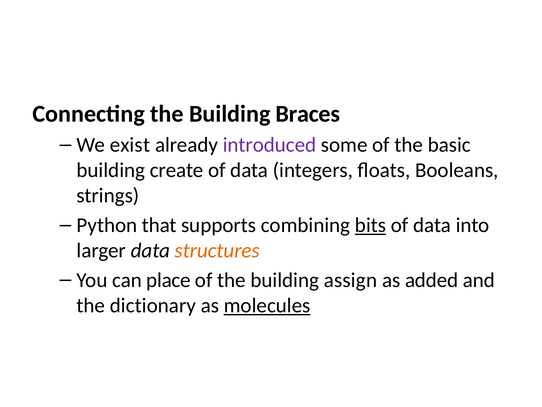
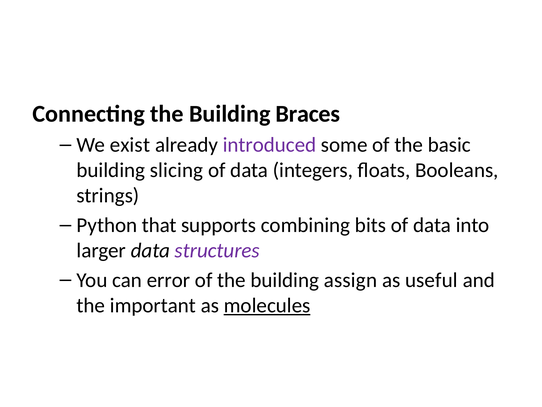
create: create -> slicing
bits underline: present -> none
structures colour: orange -> purple
place: place -> error
added: added -> useful
dictionary: dictionary -> important
